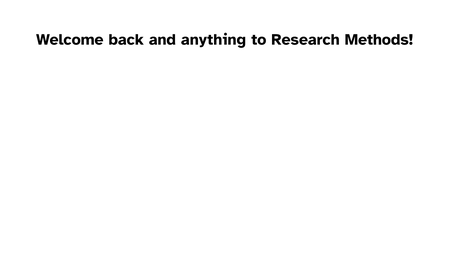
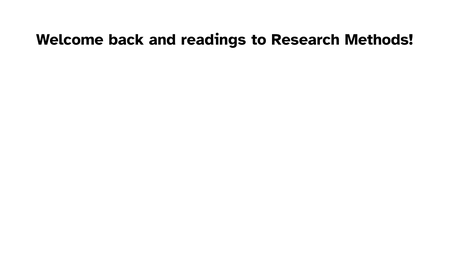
anything: anything -> readings
